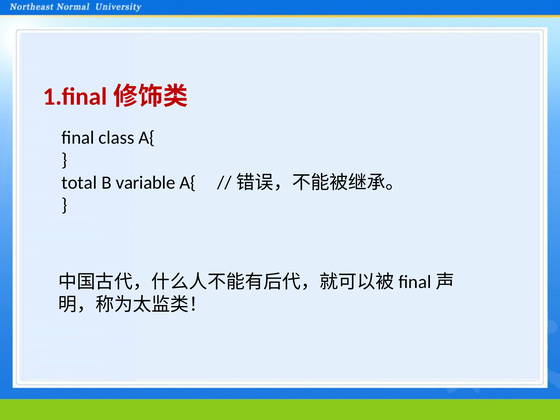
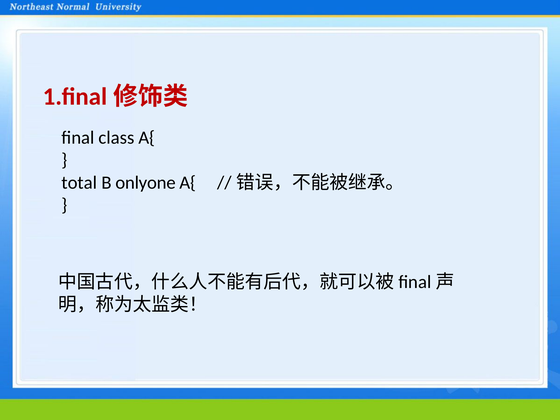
variable: variable -> onlyone
